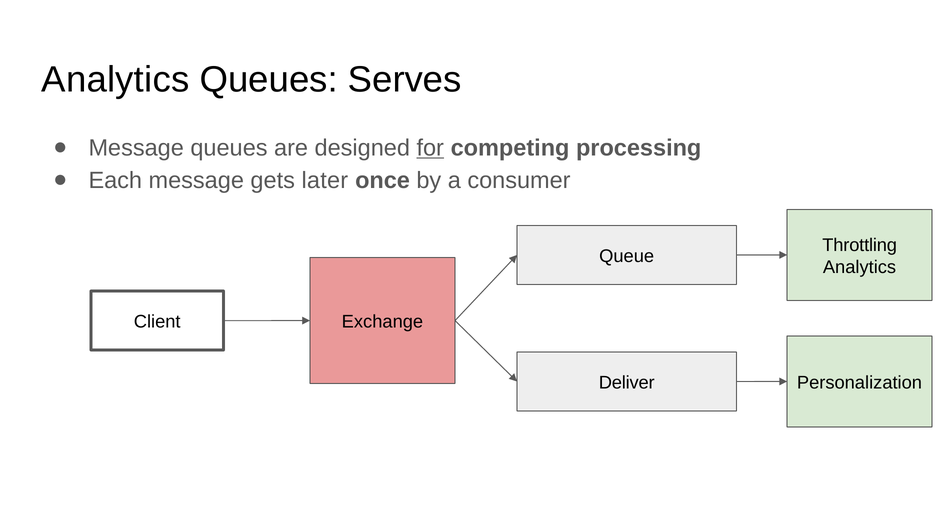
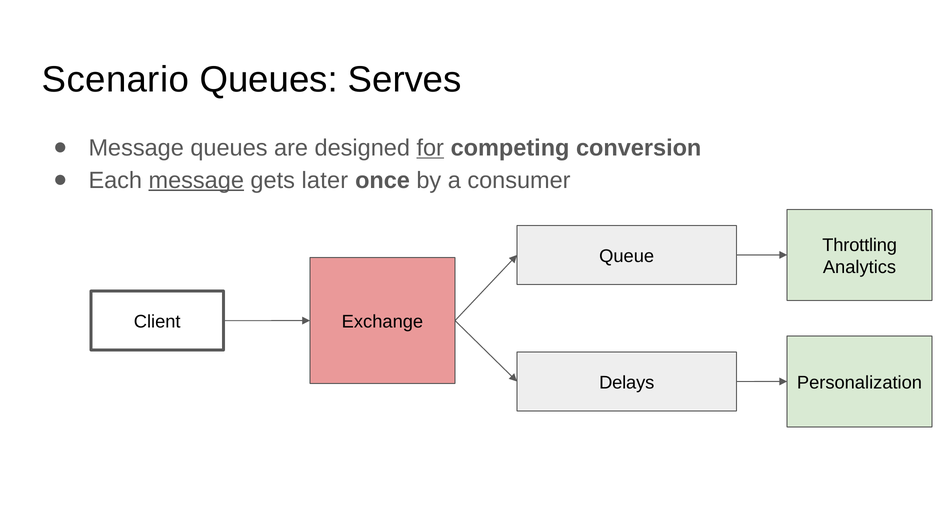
Analytics at (115, 80): Analytics -> Scenario
processing: processing -> conversion
message at (196, 180) underline: none -> present
Deliver: Deliver -> Delays
